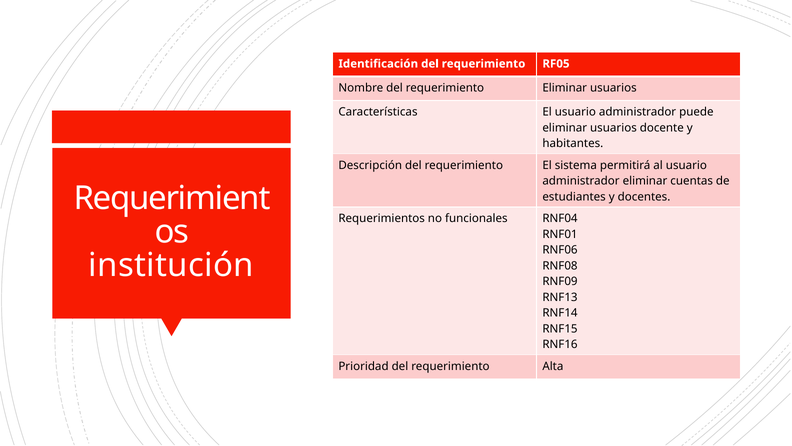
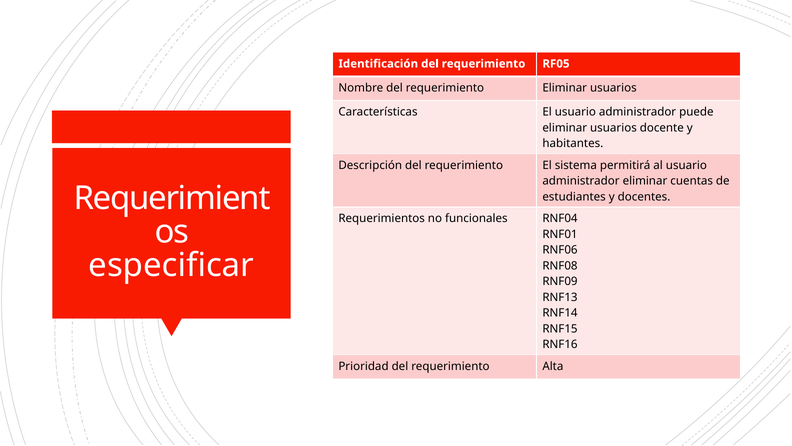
institución: institución -> especificar
